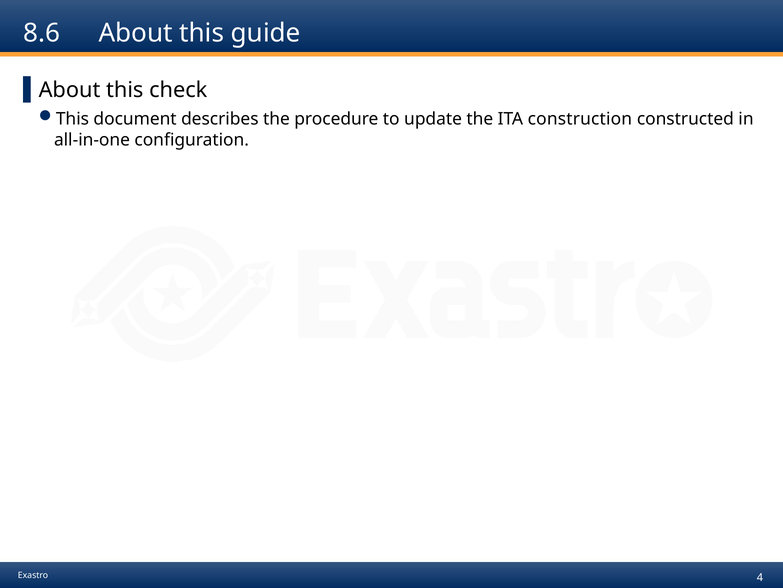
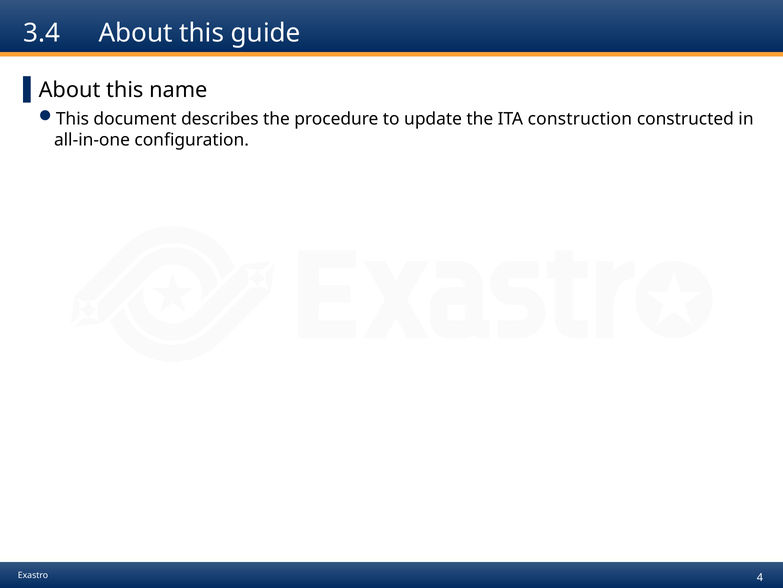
8.6: 8.6 -> 3.4
check: check -> name
